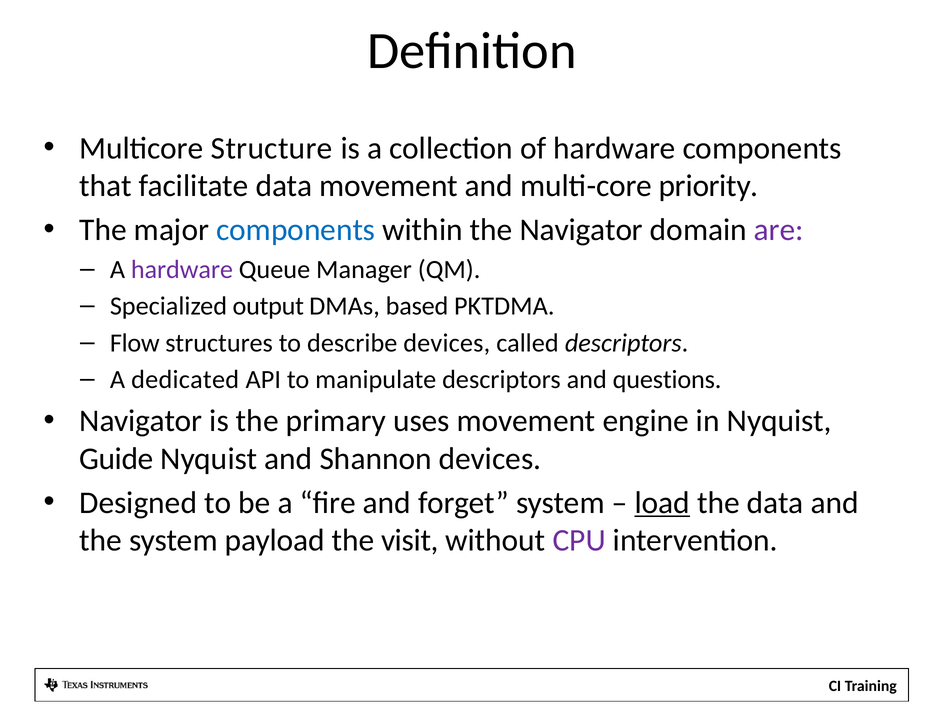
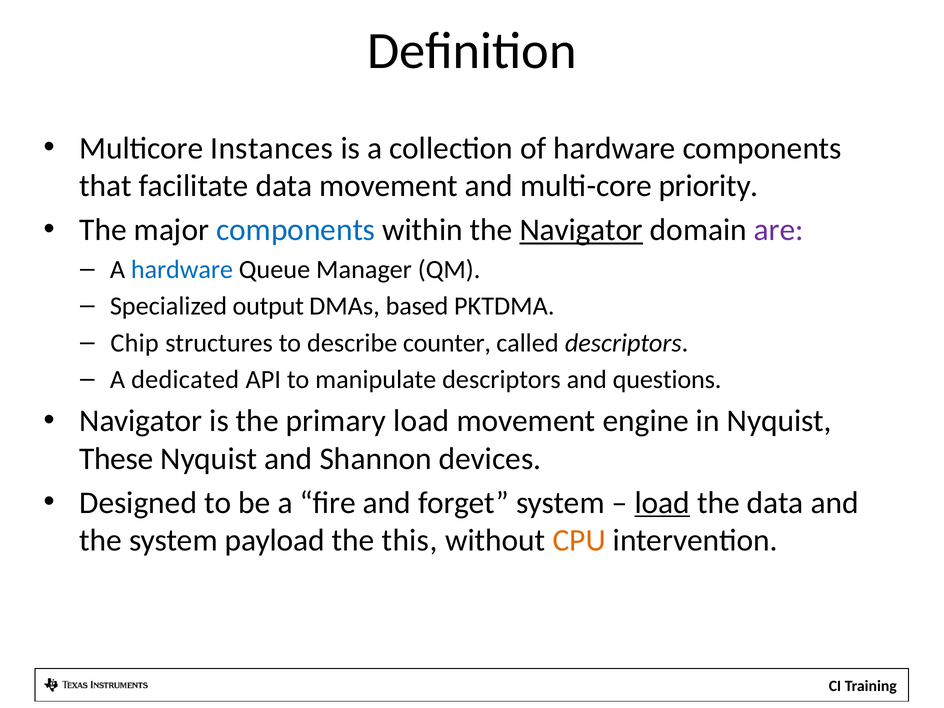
Structure: Structure -> Instances
Navigator at (581, 230) underline: none -> present
hardware at (182, 270) colour: purple -> blue
Flow: Flow -> Chip
describe devices: devices -> counter
primary uses: uses -> load
Guide: Guide -> These
visit: visit -> this
CPU colour: purple -> orange
